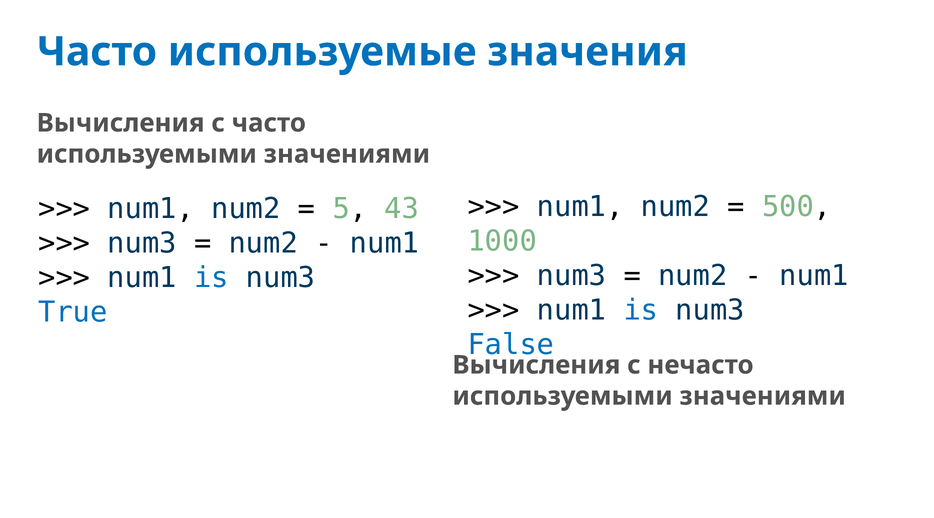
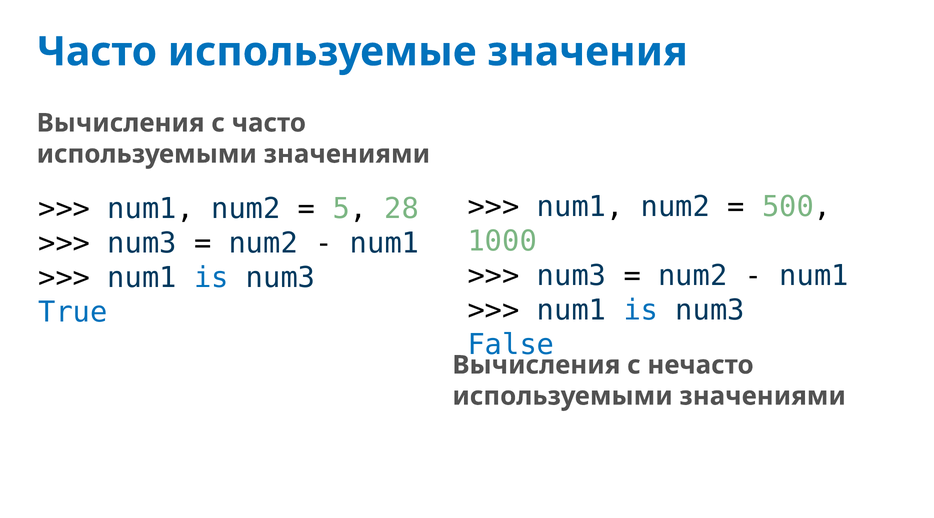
43: 43 -> 28
